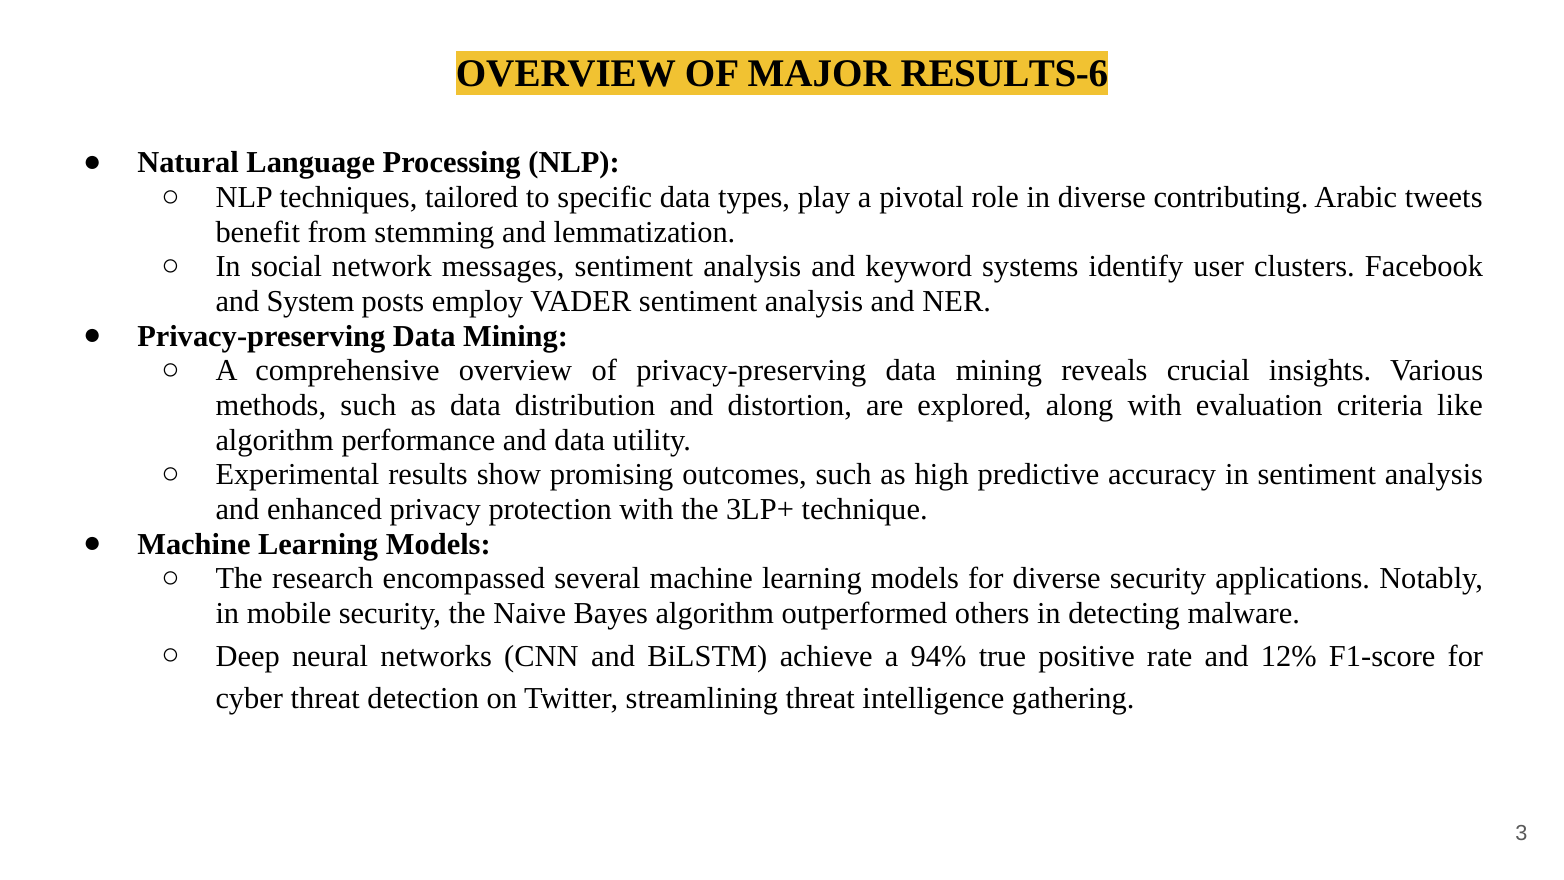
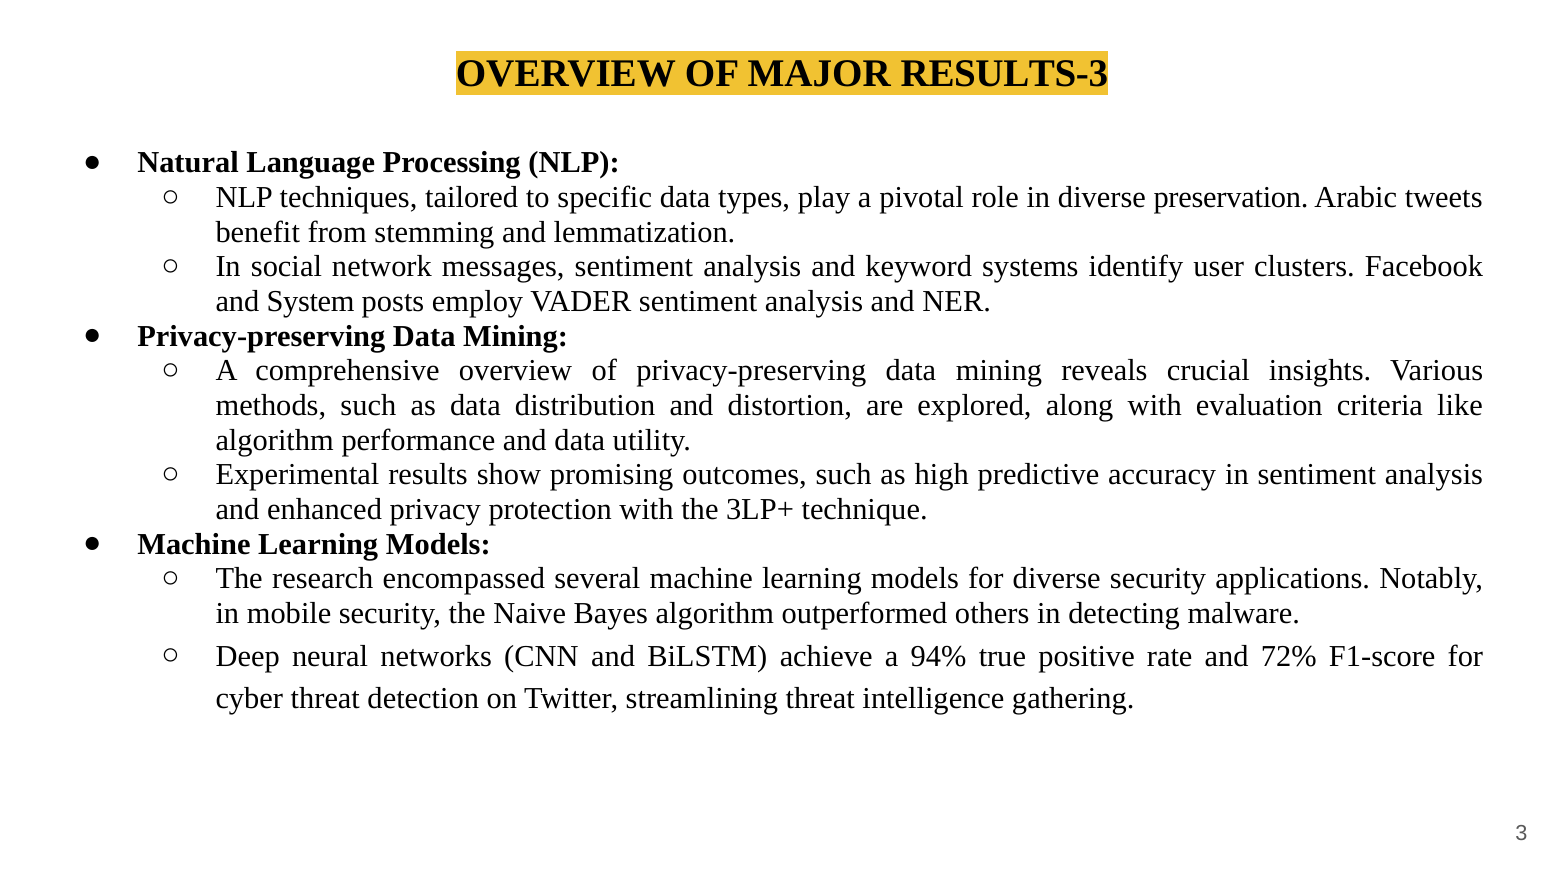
RESULTS-6: RESULTS-6 -> RESULTS-3
contributing: contributing -> preservation
12%: 12% -> 72%
